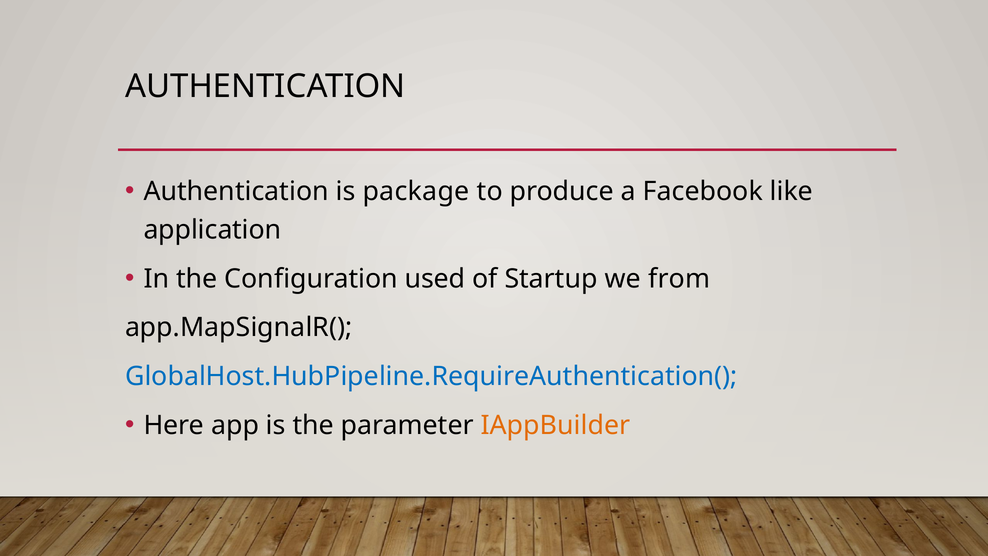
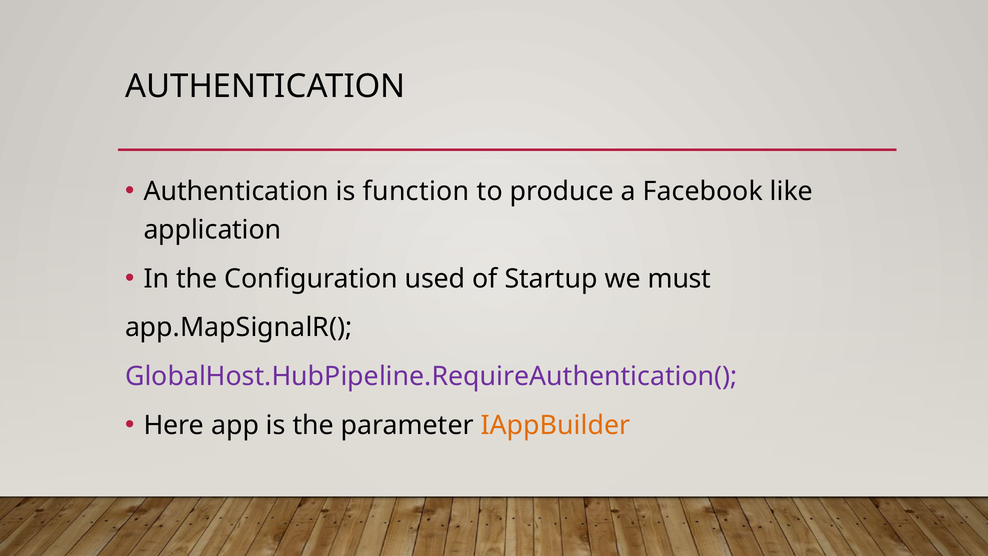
package: package -> function
from: from -> must
GlobalHost.HubPipeline.RequireAuthentication( colour: blue -> purple
